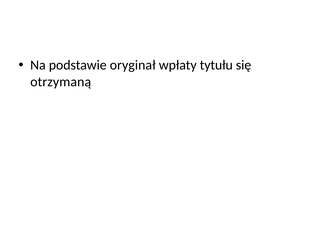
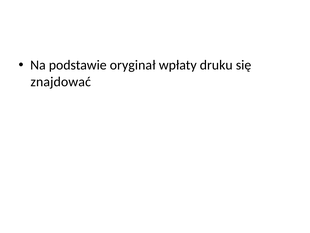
tytułu: tytułu -> druku
otrzymaną: otrzymaną -> znajdować
